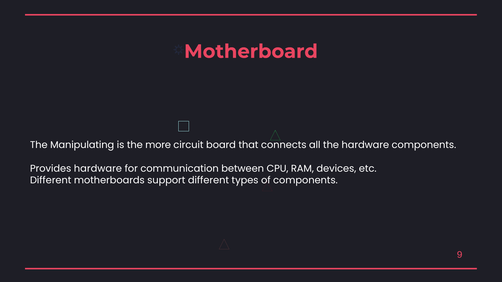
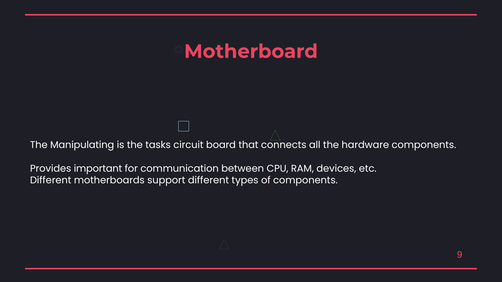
more: more -> tasks
Provides hardware: hardware -> important
